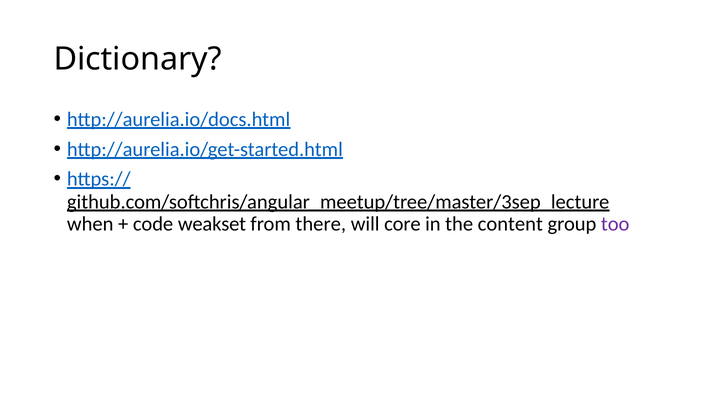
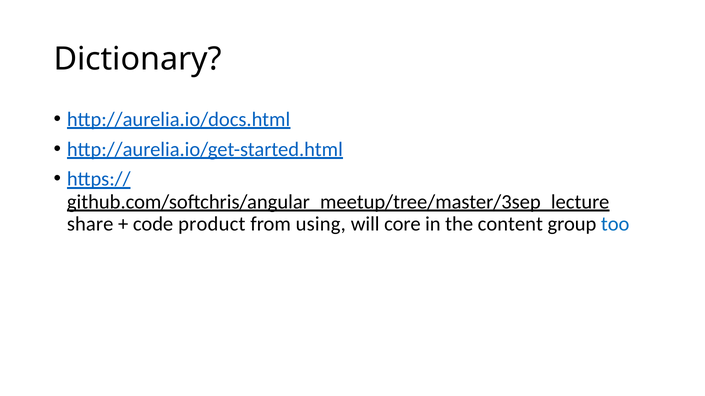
when: when -> share
weakset: weakset -> product
there: there -> using
too colour: purple -> blue
